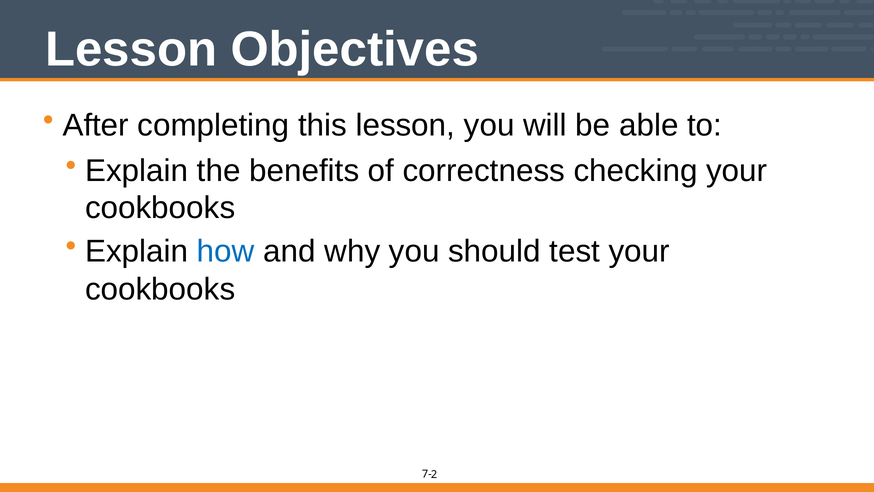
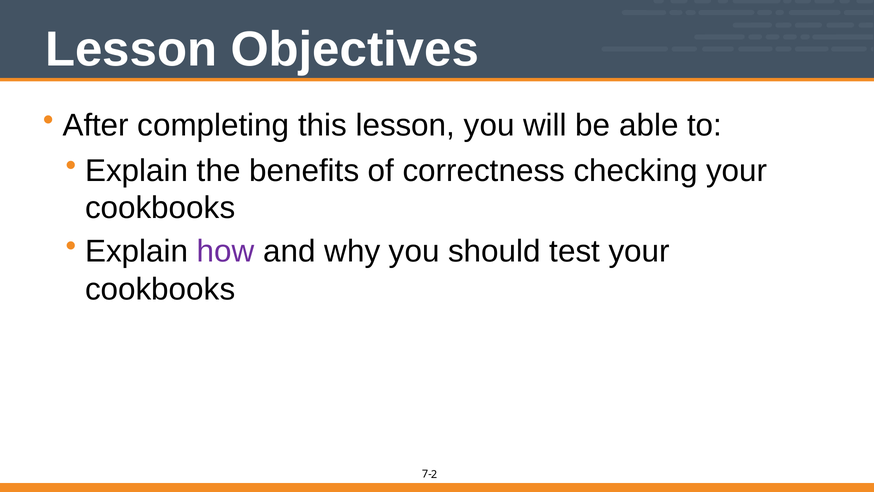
how colour: blue -> purple
